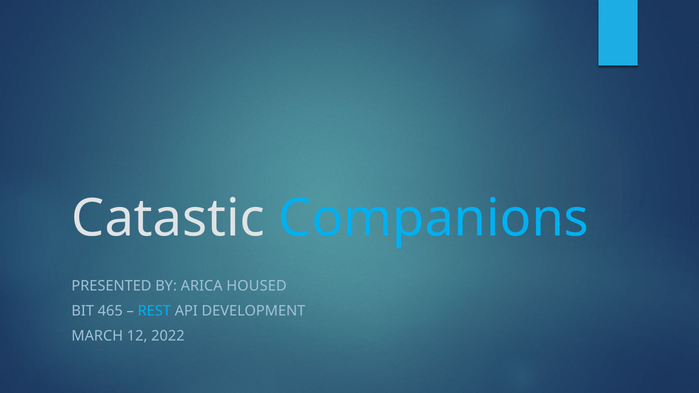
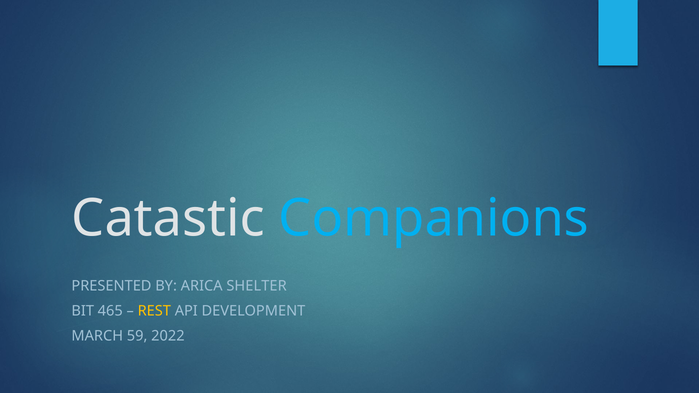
HOUSED: HOUSED -> SHELTER
REST colour: light blue -> yellow
12: 12 -> 59
